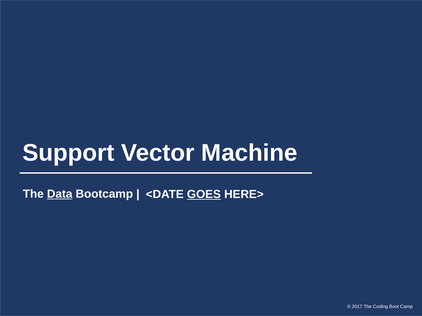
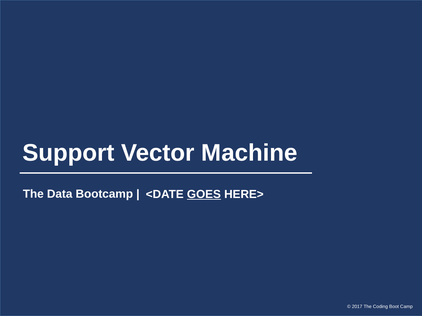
Data underline: present -> none
